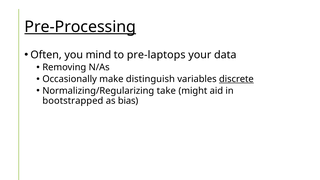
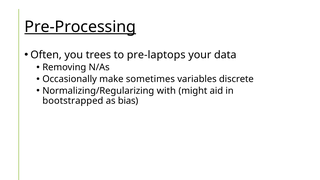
mind: mind -> trees
distinguish: distinguish -> sometimes
discrete underline: present -> none
take: take -> with
